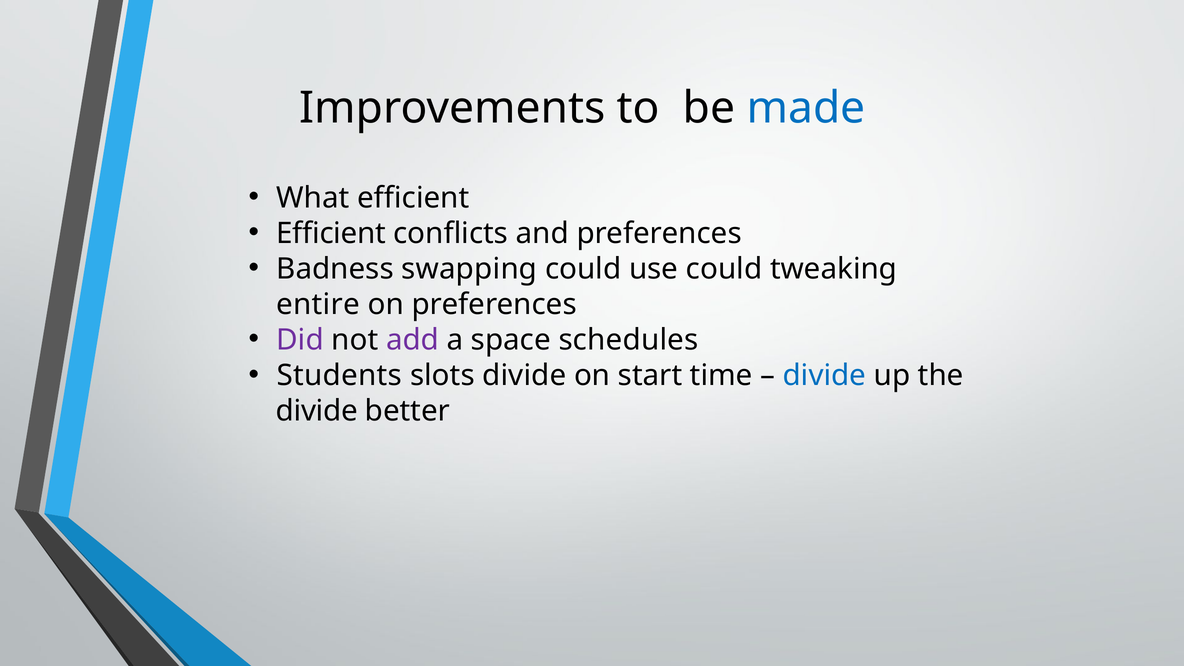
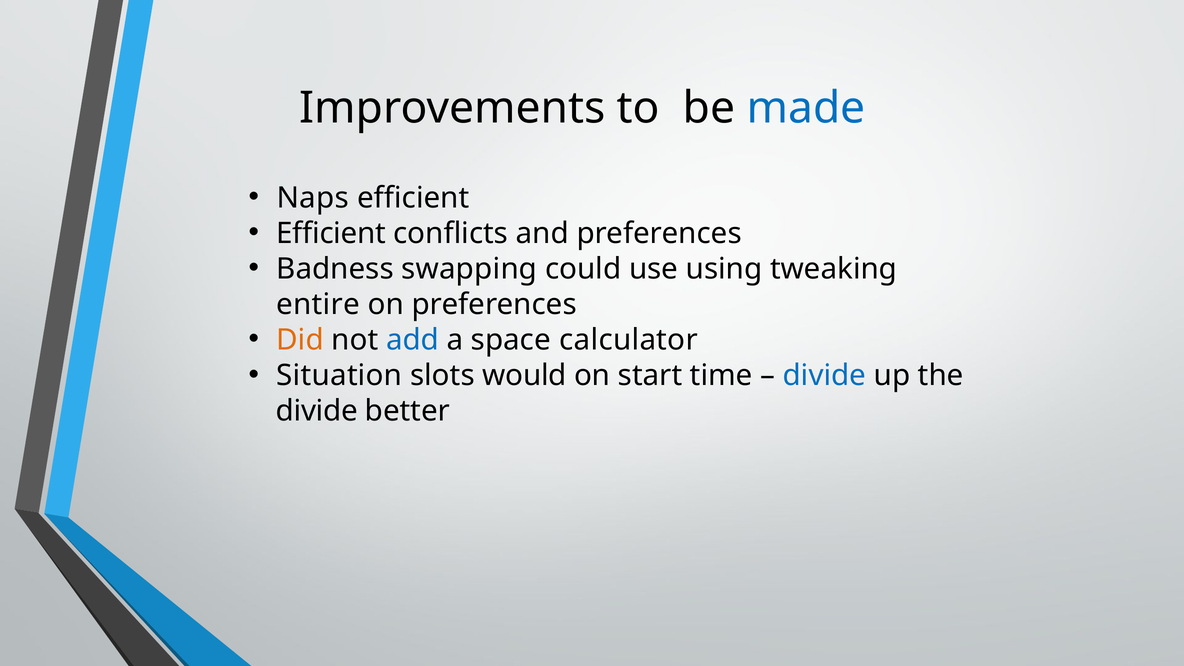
What: What -> Naps
use could: could -> using
Did colour: purple -> orange
add colour: purple -> blue
schedules: schedules -> calculator
Students: Students -> Situation
slots divide: divide -> would
